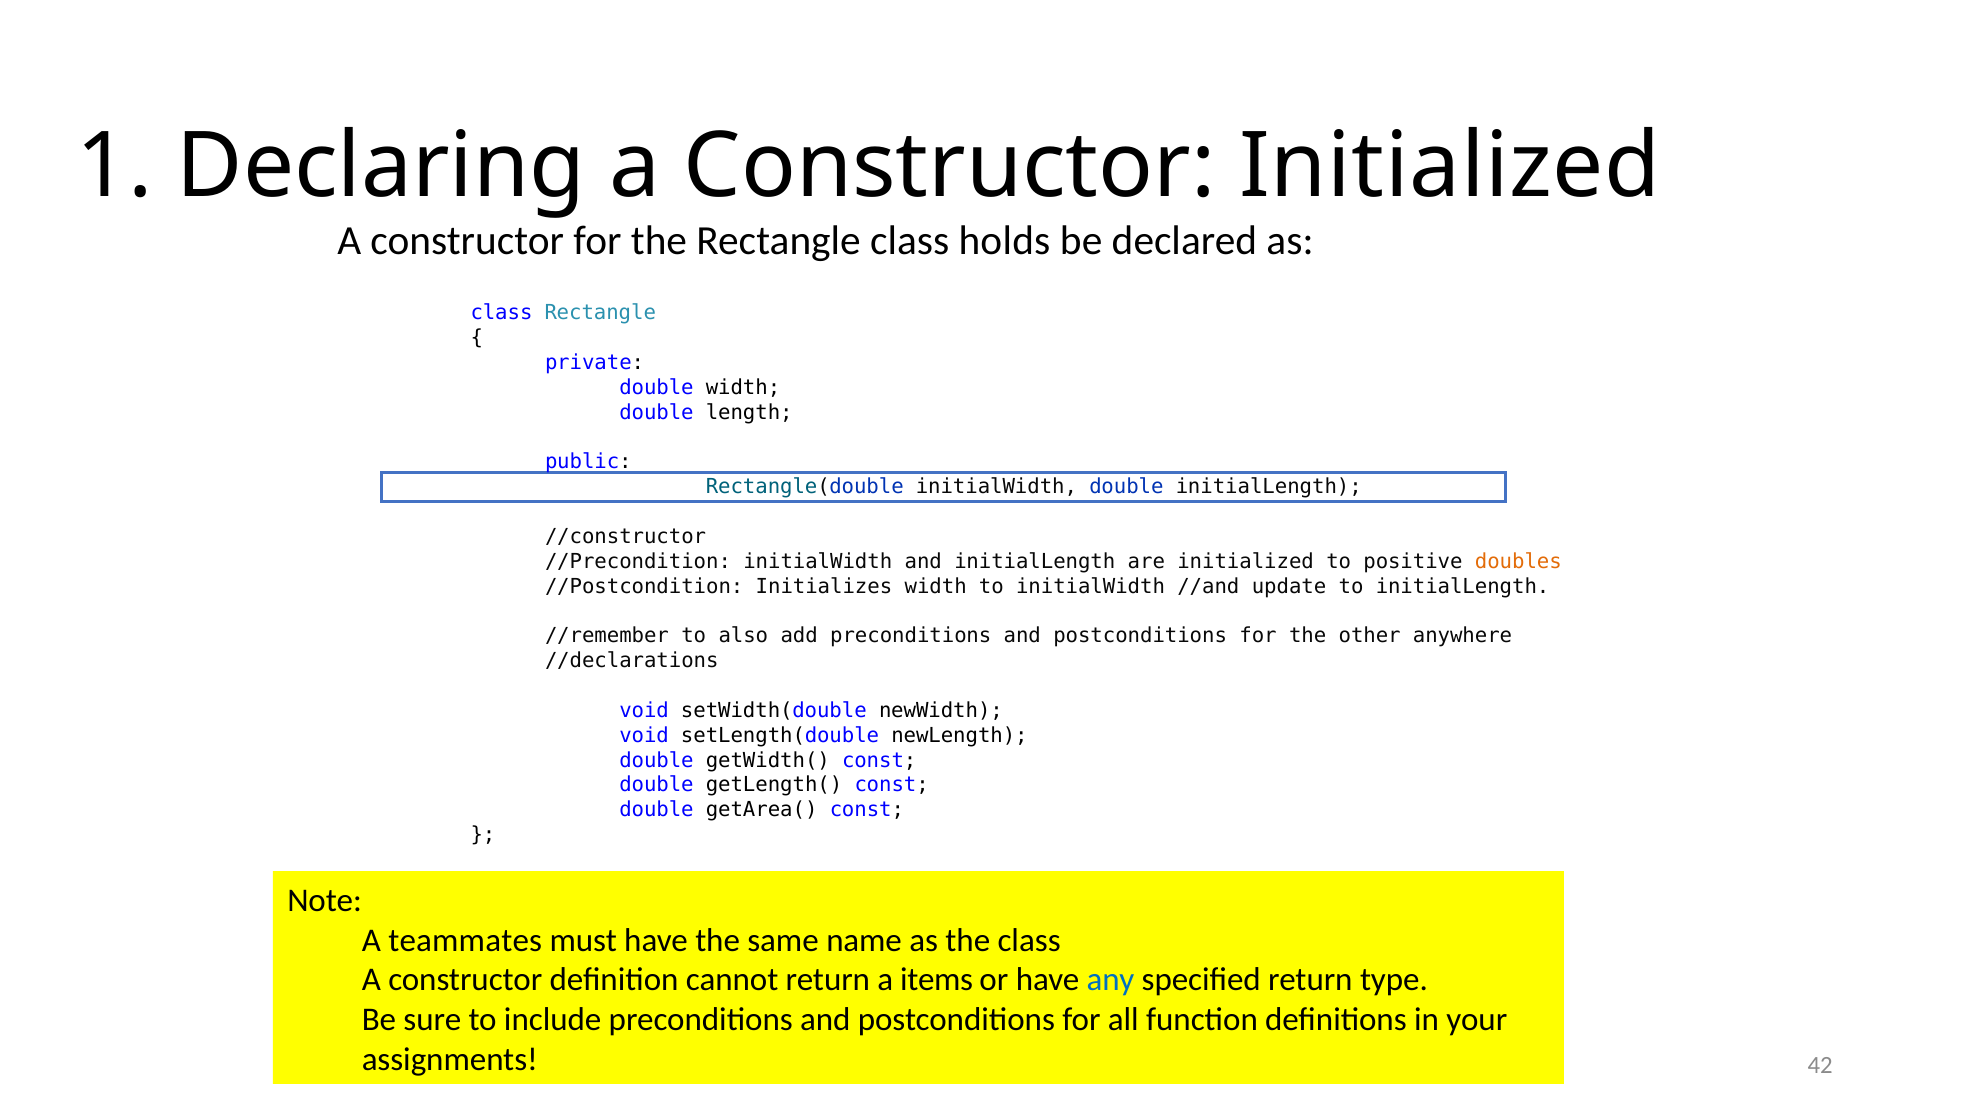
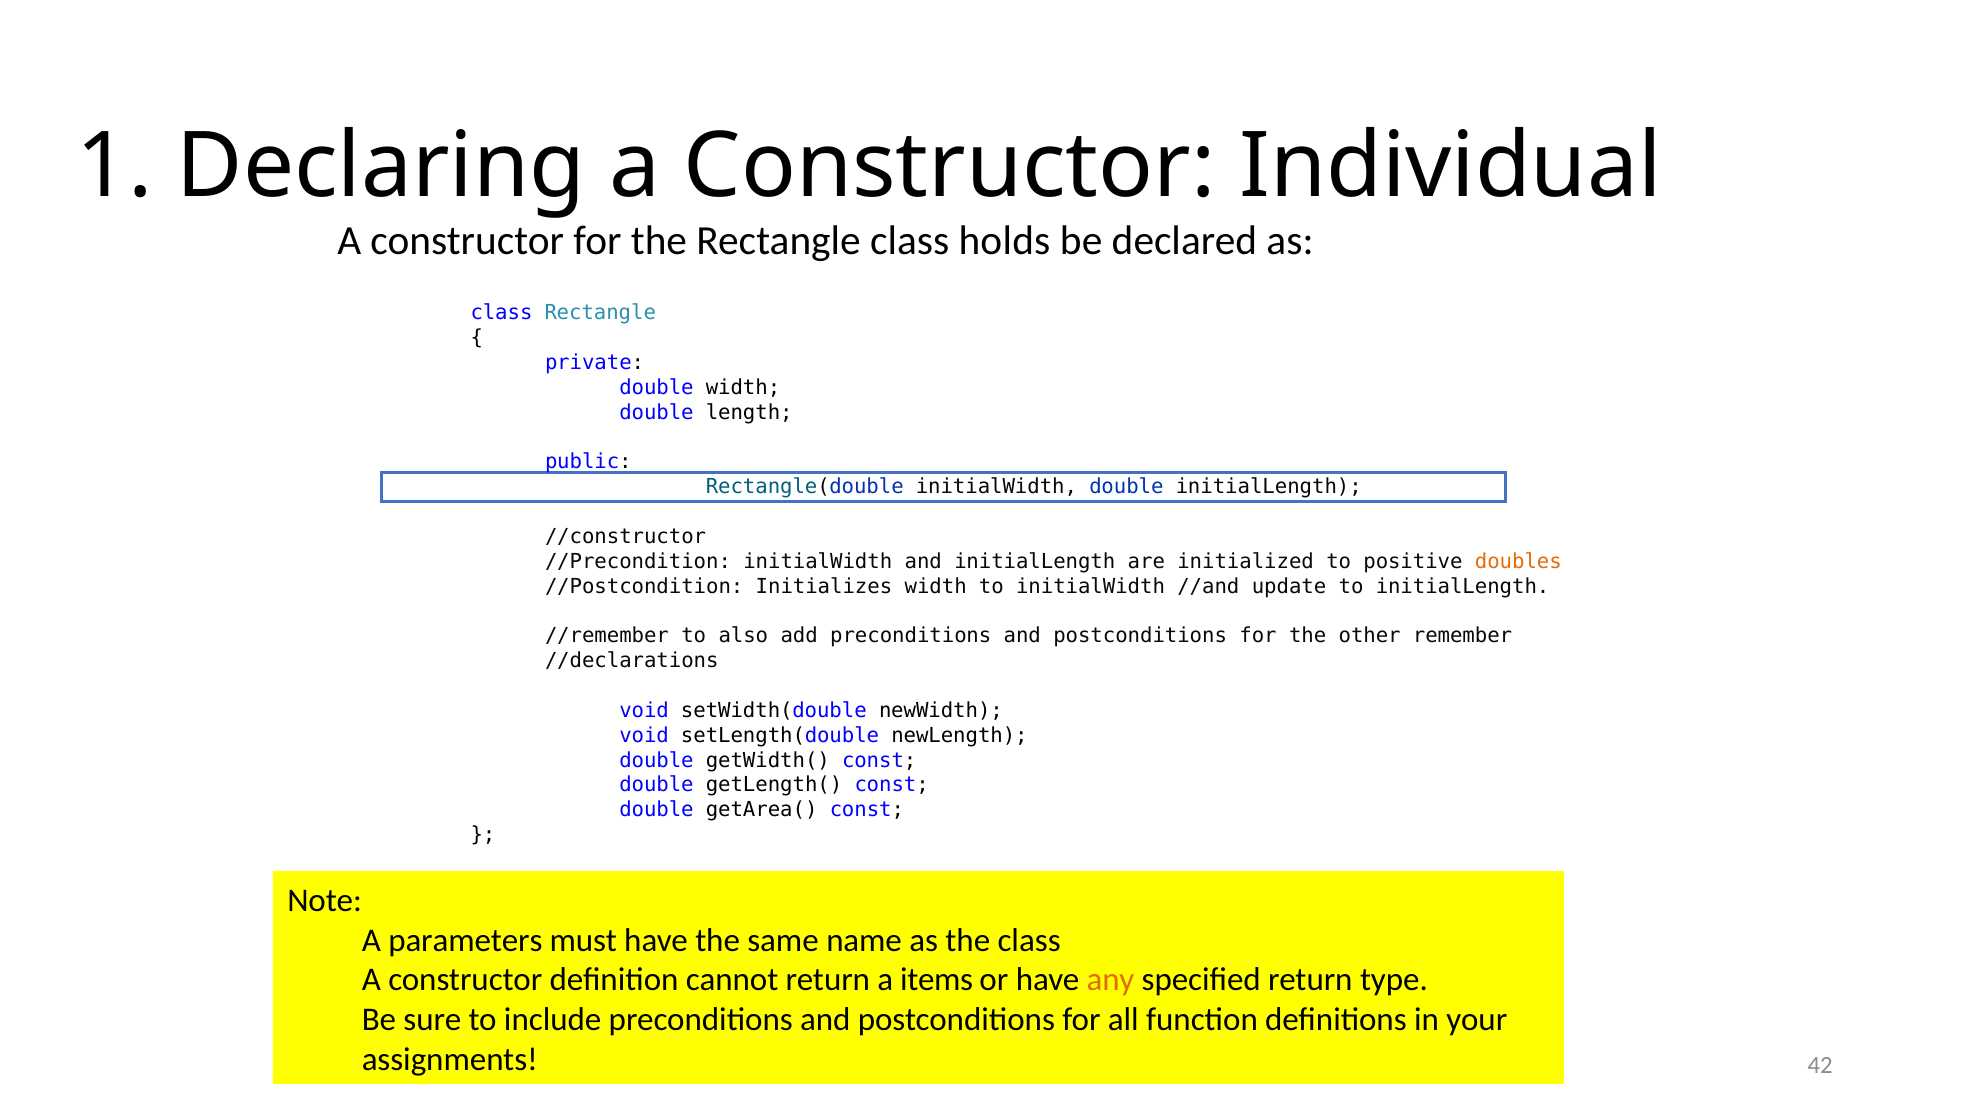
Constructor Initialized: Initialized -> Individual
anywhere: anywhere -> remember
teammates: teammates -> parameters
any colour: blue -> orange
